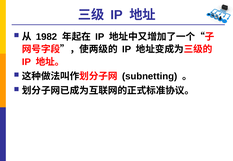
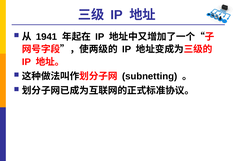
1982: 1982 -> 1941
